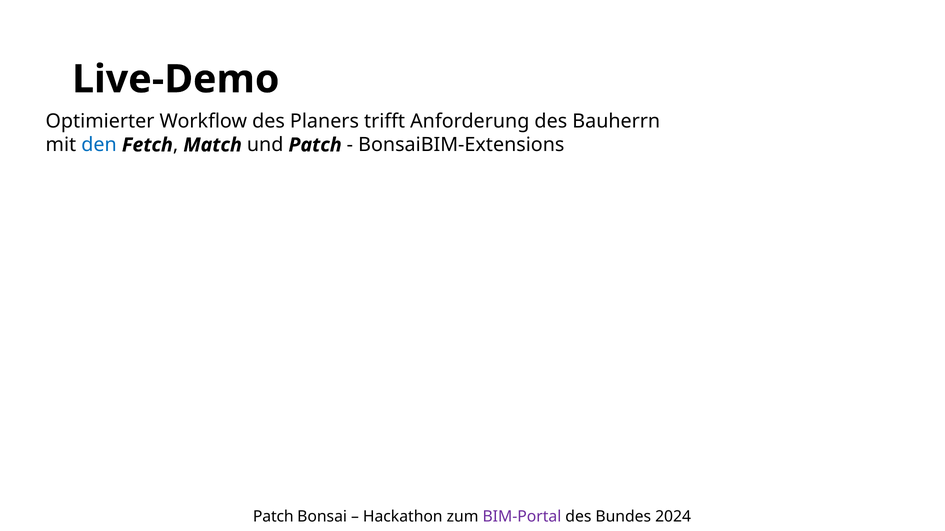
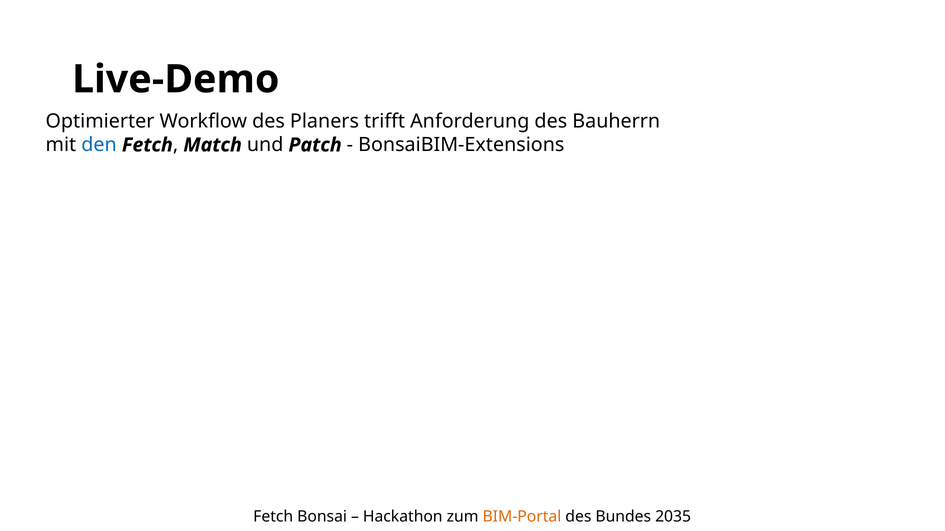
Patch at (273, 517): Patch -> Fetch
BIM-Portal colour: purple -> orange
2024: 2024 -> 2035
